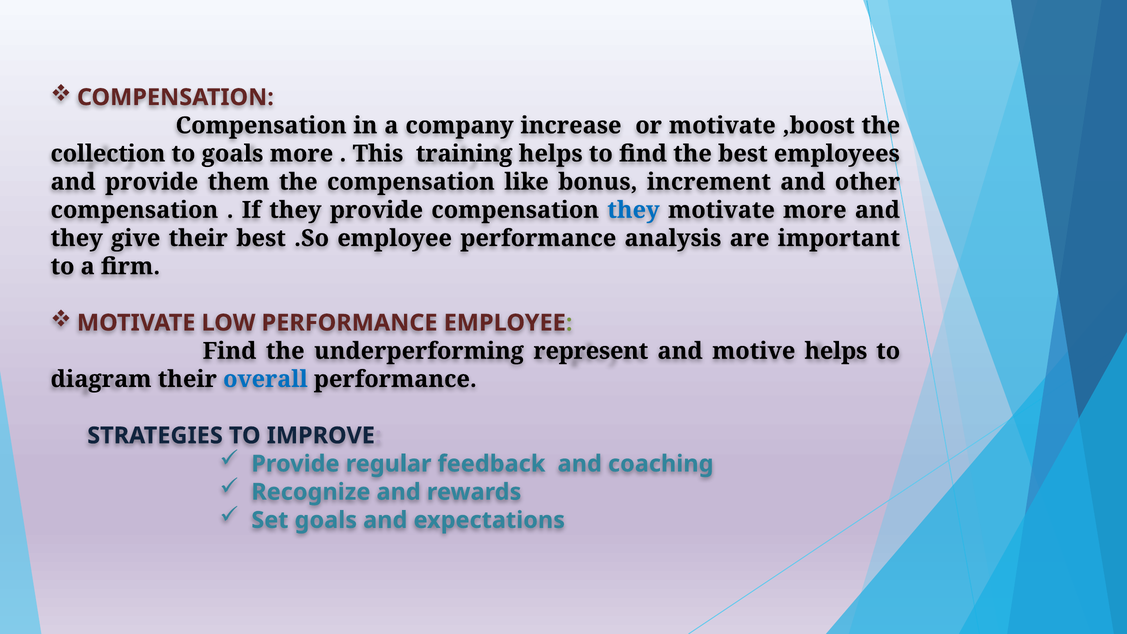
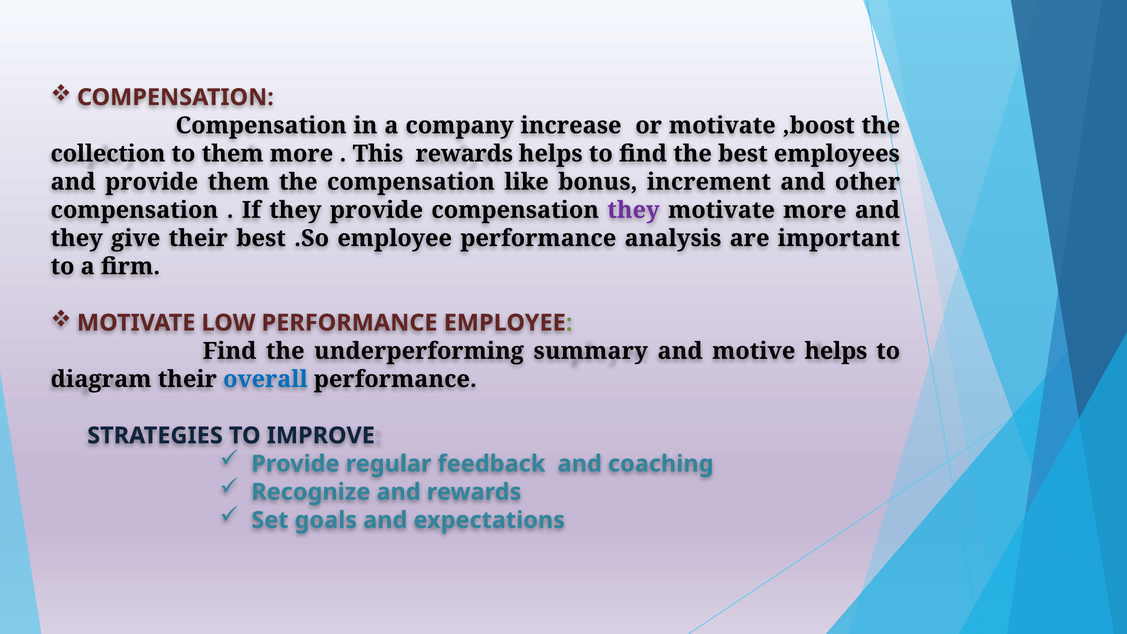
to goals: goals -> them
This training: training -> rewards
they at (634, 210) colour: blue -> purple
represent: represent -> summary
